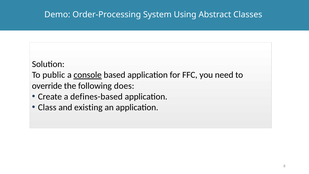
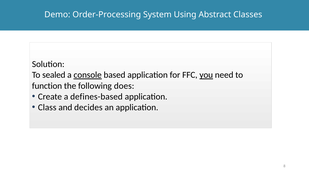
public: public -> sealed
you underline: none -> present
override: override -> function
existing: existing -> decides
